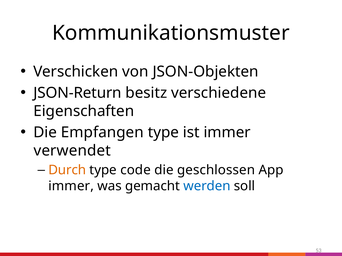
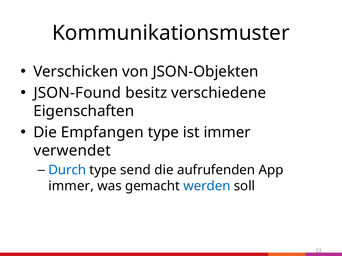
JSON-Return: JSON-Return -> JSON-Found
Durch colour: orange -> blue
code: code -> send
geschlossen: geschlossen -> aufrufenden
